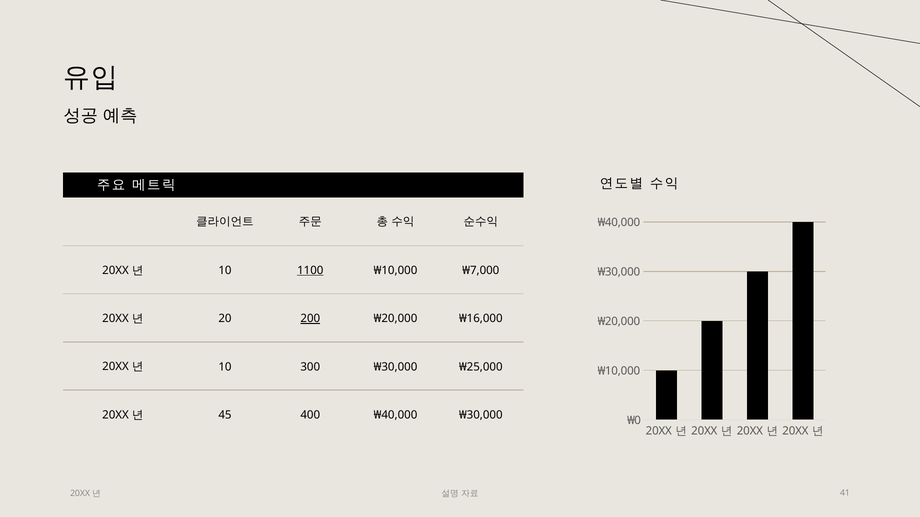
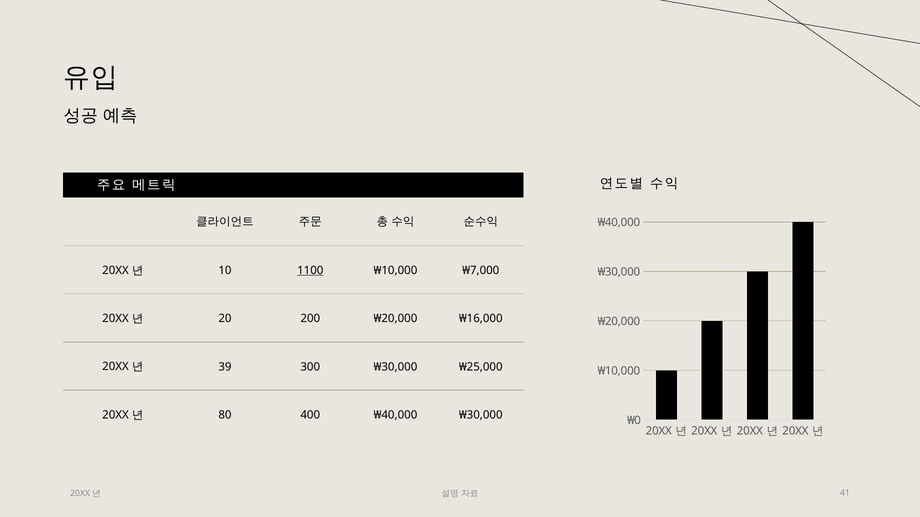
200 underline: present -> none
10 at (225, 367): 10 -> 39
45: 45 -> 80
